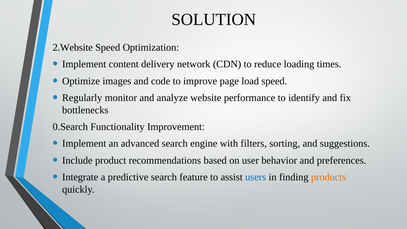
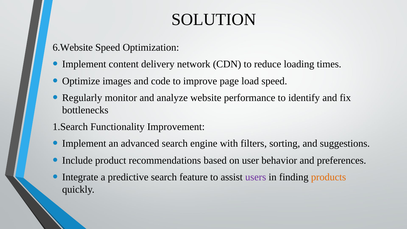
2.Website: 2.Website -> 6.Website
0.Search: 0.Search -> 1.Search
users colour: blue -> purple
